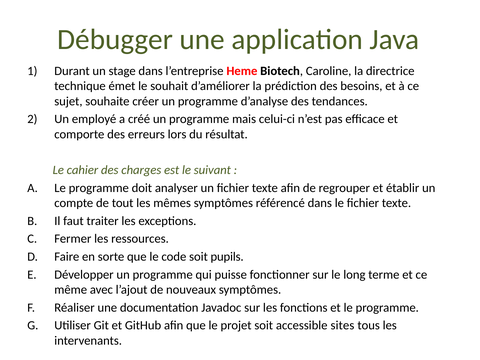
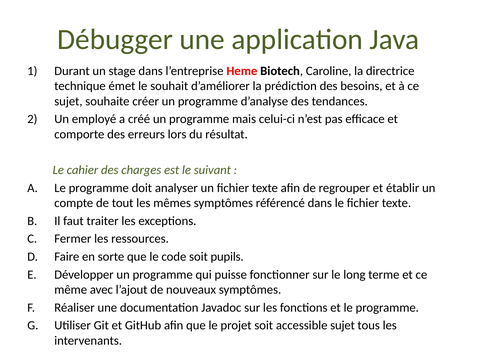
accessible sites: sites -> sujet
